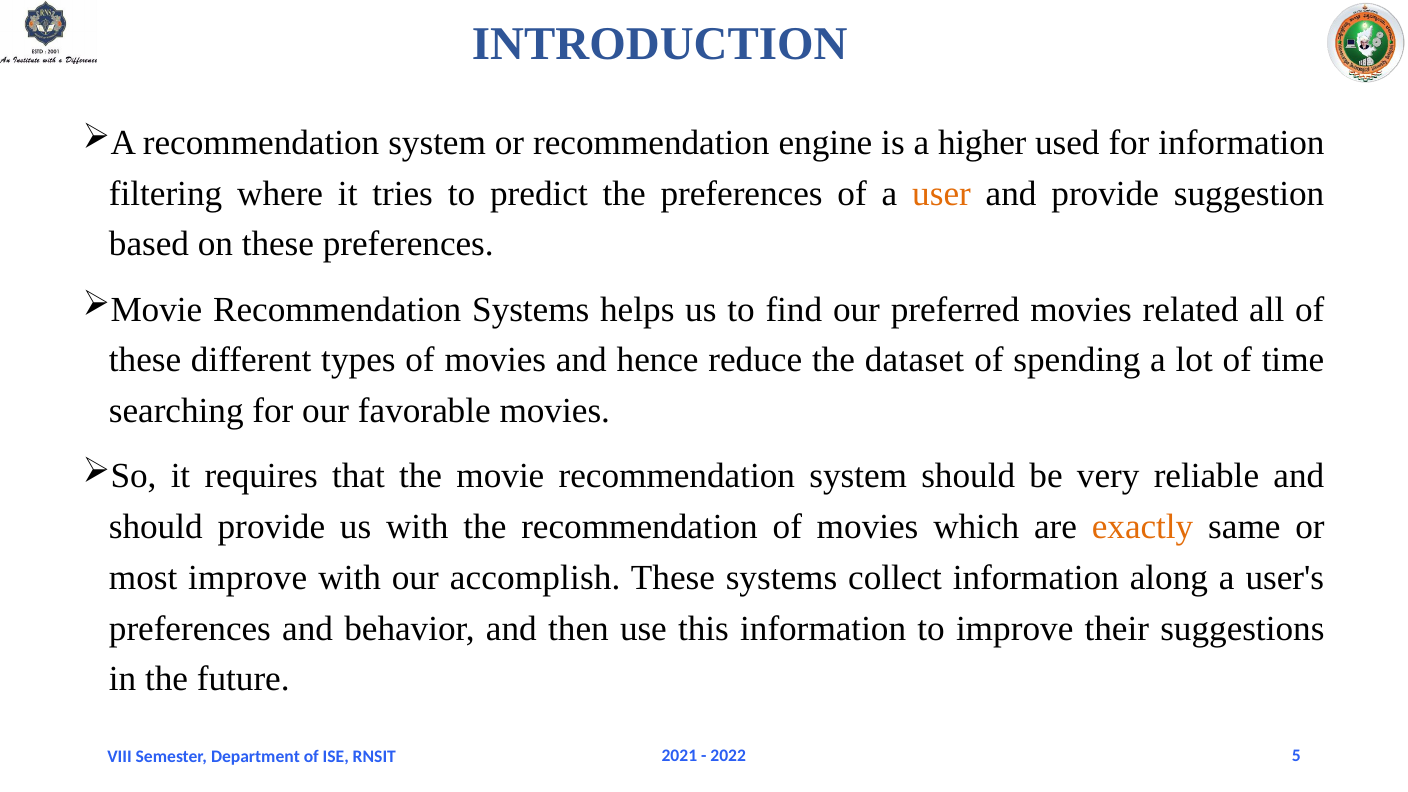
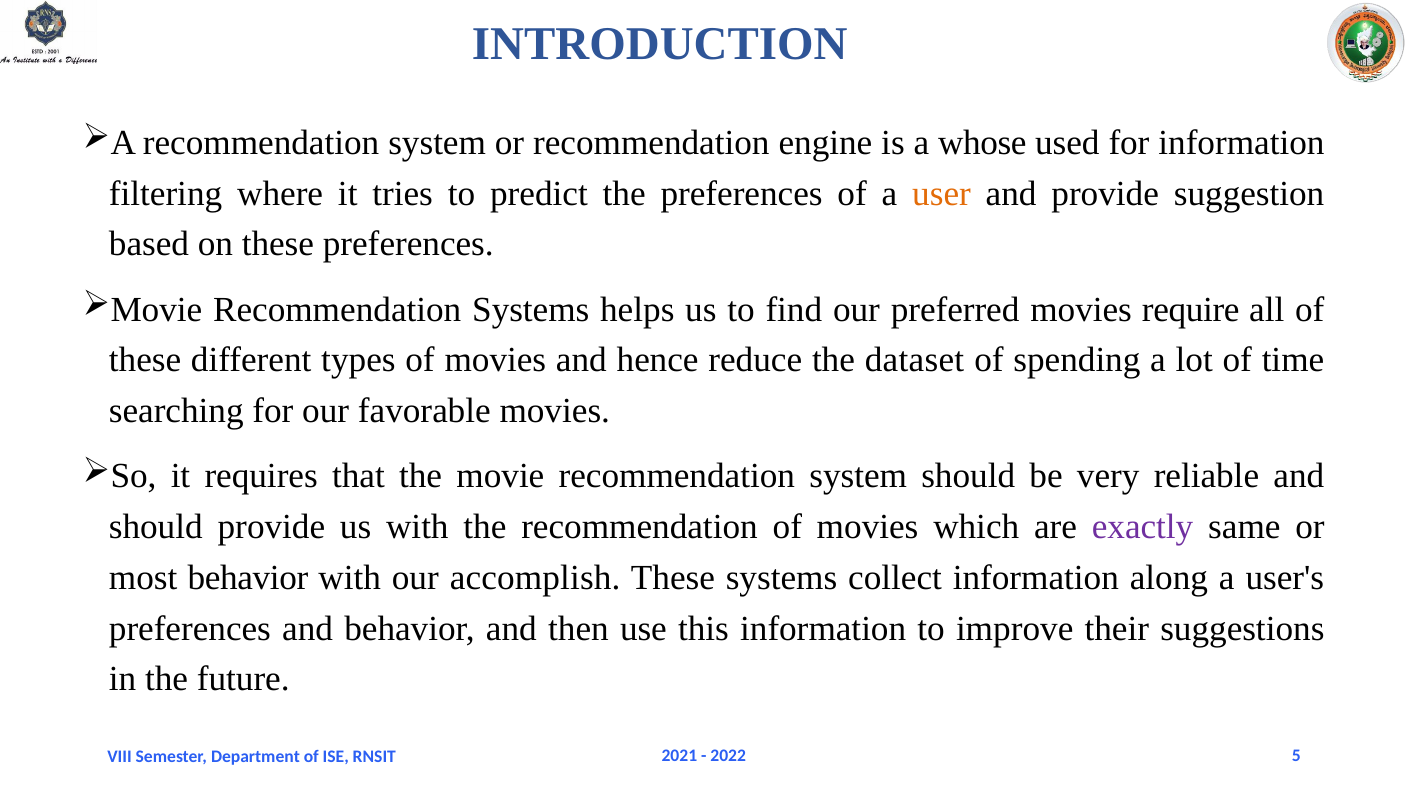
higher: higher -> whose
related: related -> require
exactly colour: orange -> purple
most improve: improve -> behavior
